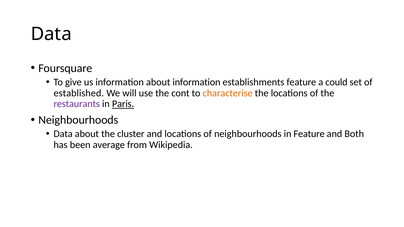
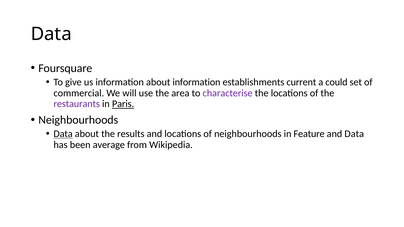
establishments feature: feature -> current
established: established -> commercial
cont: cont -> area
characterise colour: orange -> purple
Data at (63, 134) underline: none -> present
cluster: cluster -> results
and Both: Both -> Data
